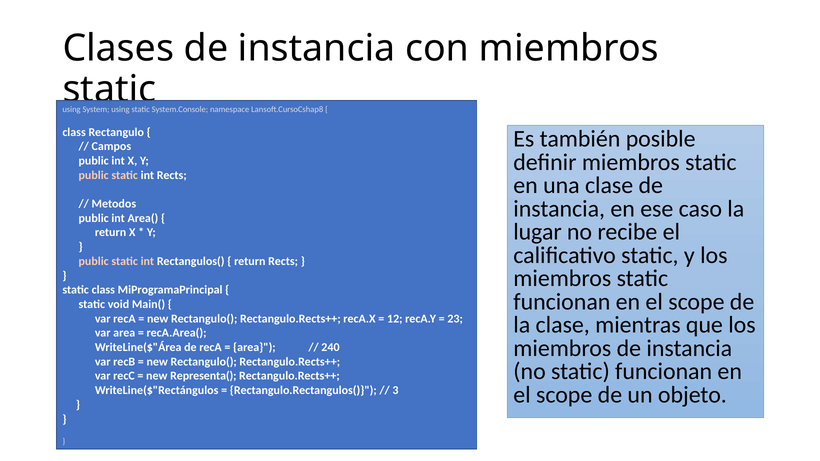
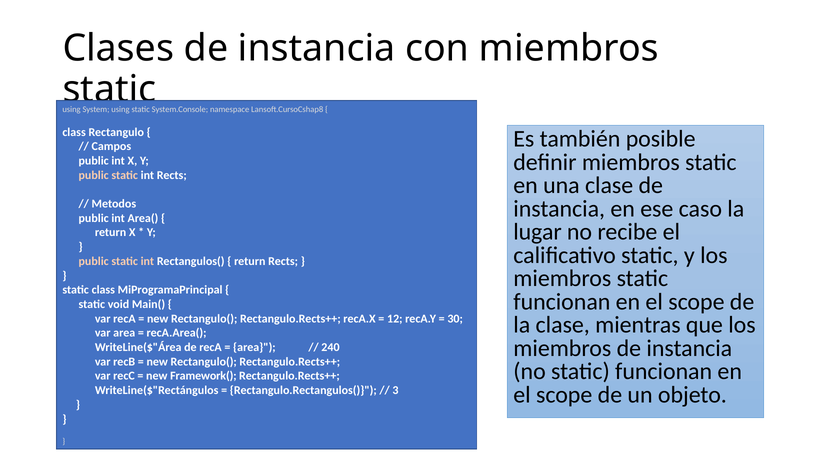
23: 23 -> 30
Representa(: Representa( -> Framework(
